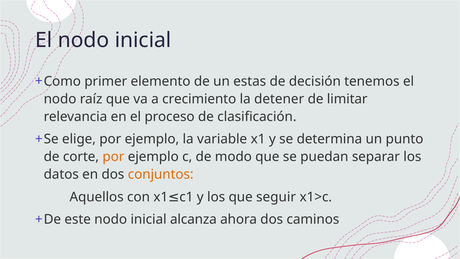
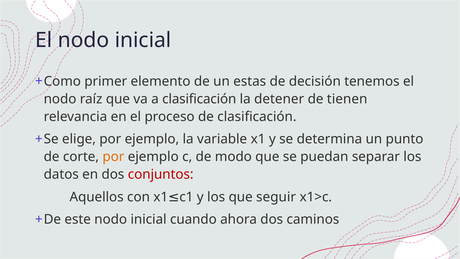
a crecimiento: crecimiento -> clasificación
limitar: limitar -> tienen
conjuntos colour: orange -> red
alcanza: alcanza -> cuando
